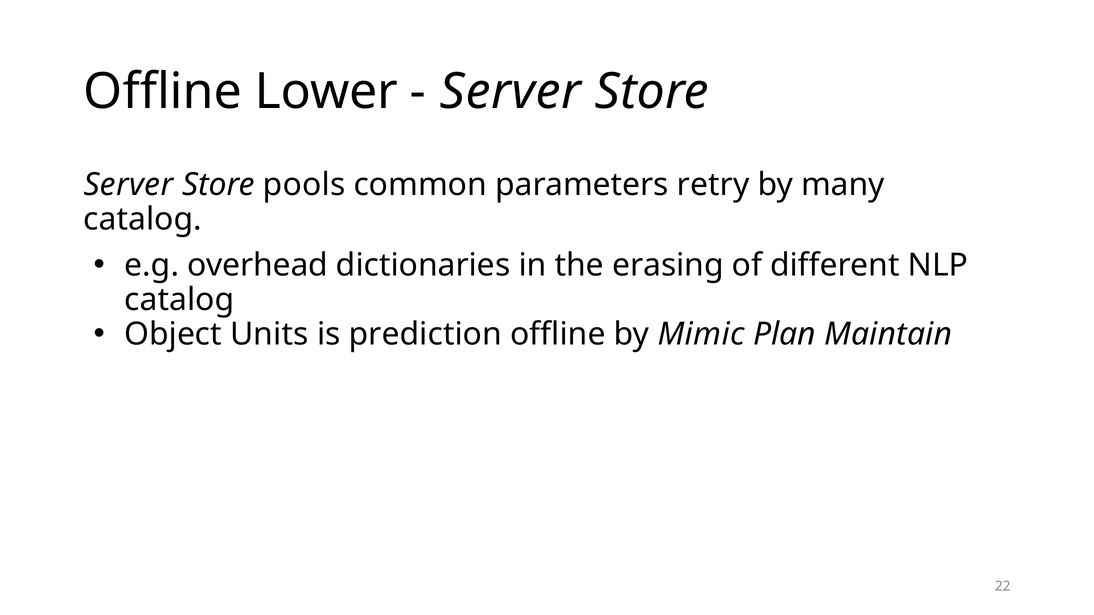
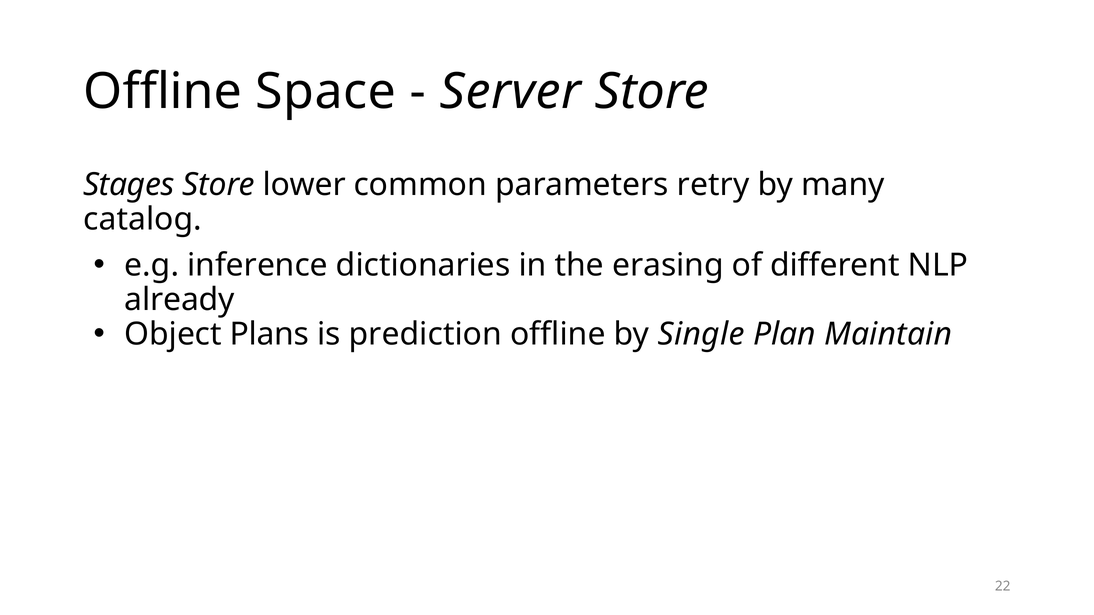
Lower: Lower -> Space
Server at (128, 185): Server -> Stages
pools: pools -> lower
overhead: overhead -> inference
catalog at (179, 300): catalog -> already
Units: Units -> Plans
Mimic: Mimic -> Single
